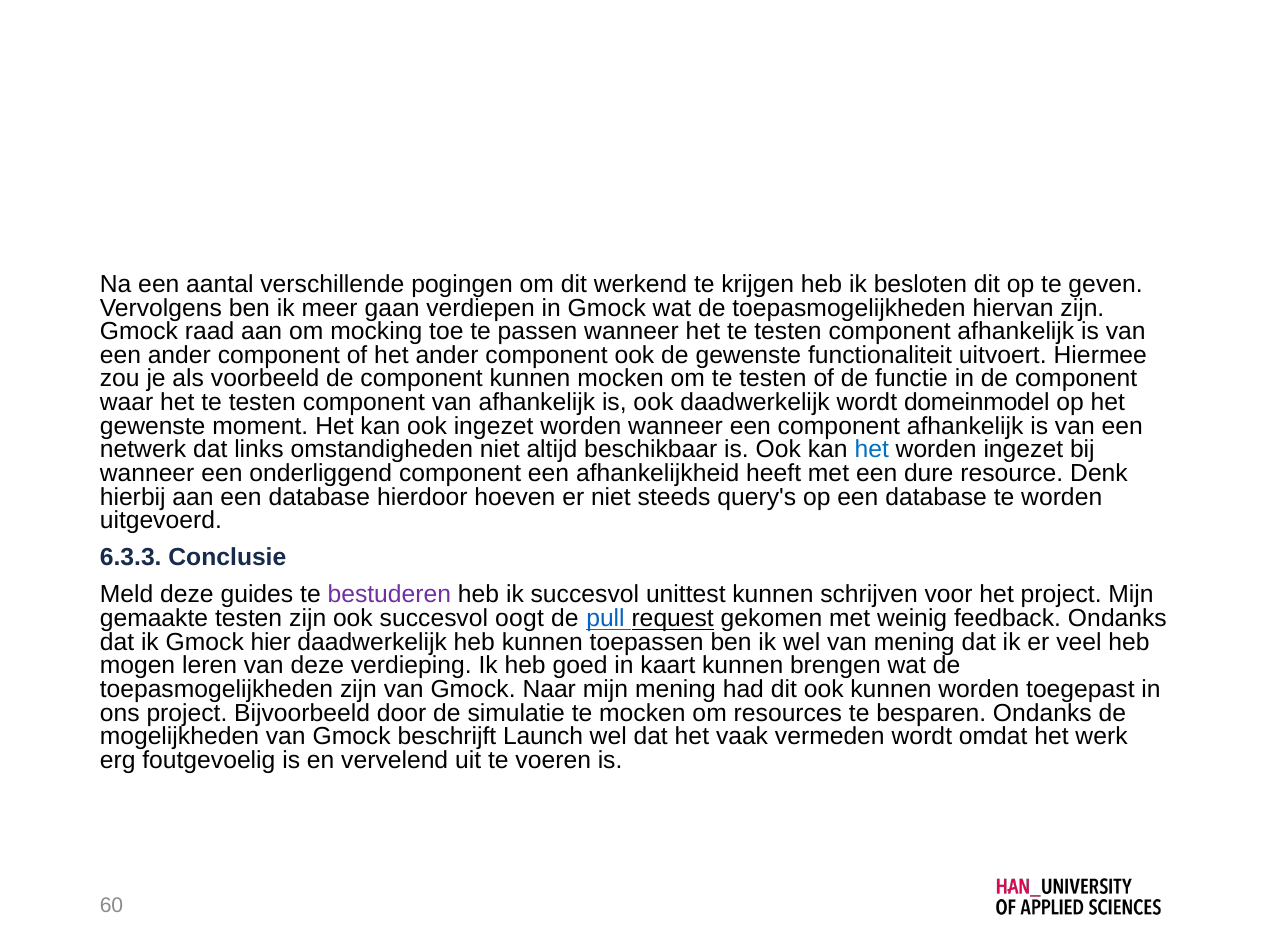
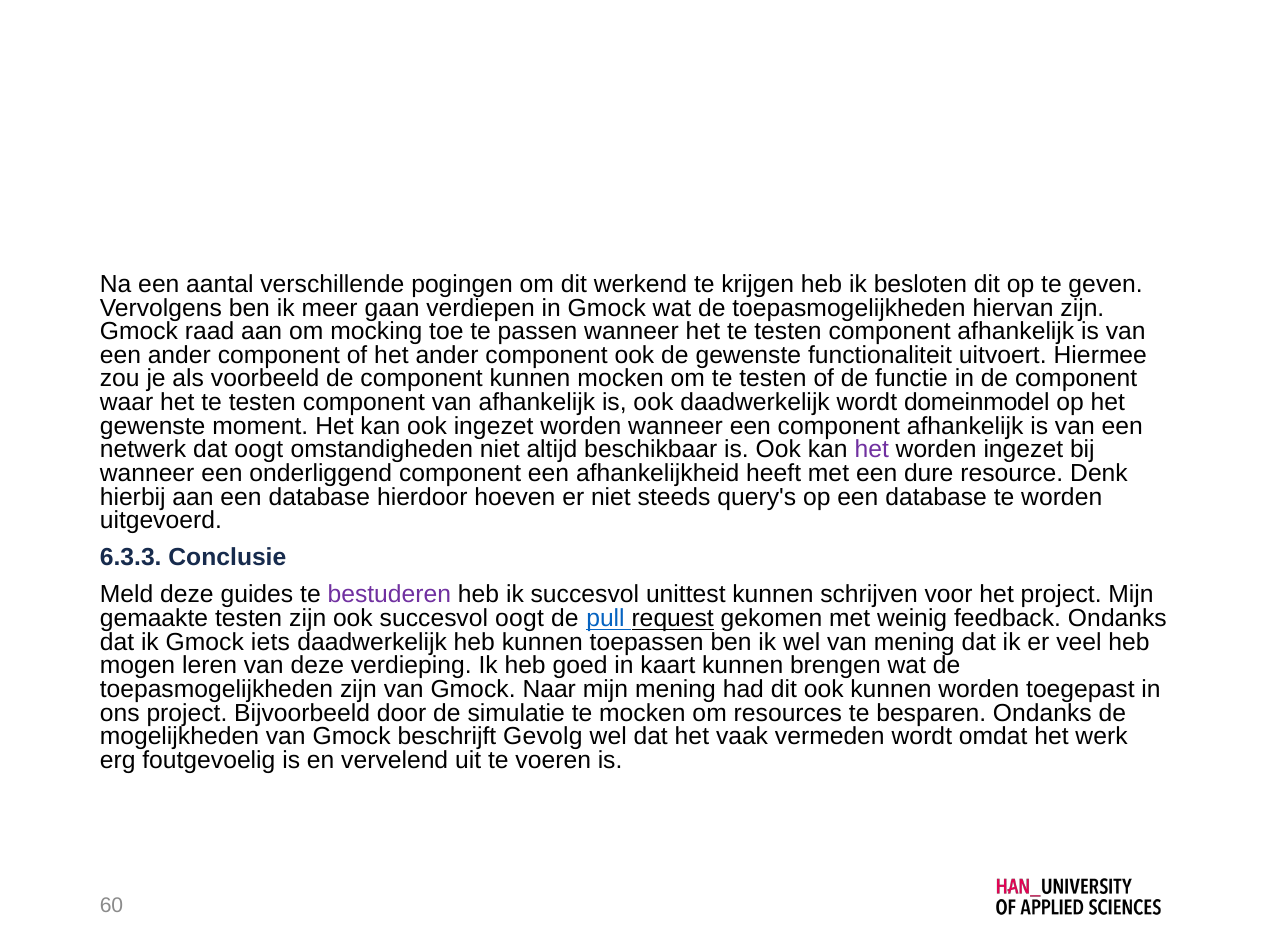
dat links: links -> oogt
het at (872, 450) colour: blue -> purple
hier: hier -> iets
Launch: Launch -> Gevolg
